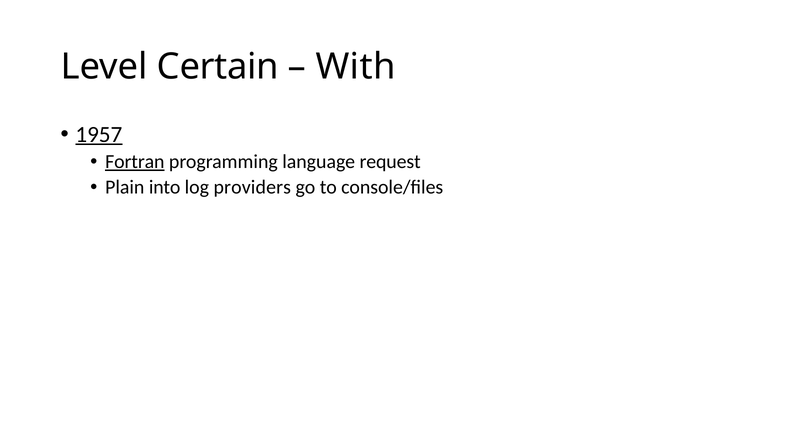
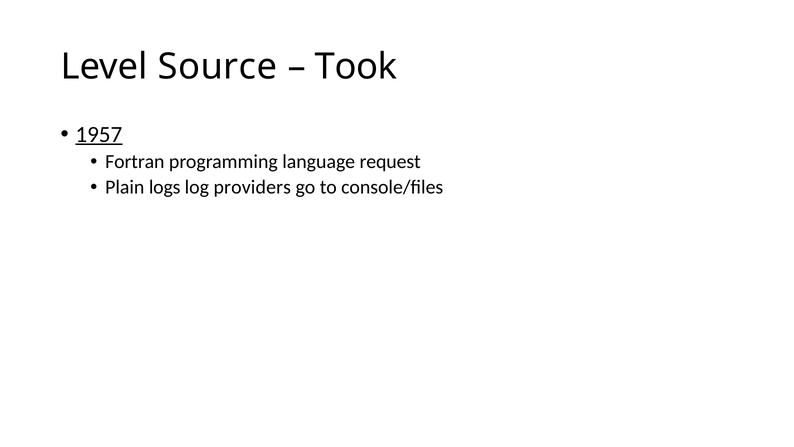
Certain: Certain -> Source
With: With -> Took
Fortran underline: present -> none
into: into -> logs
